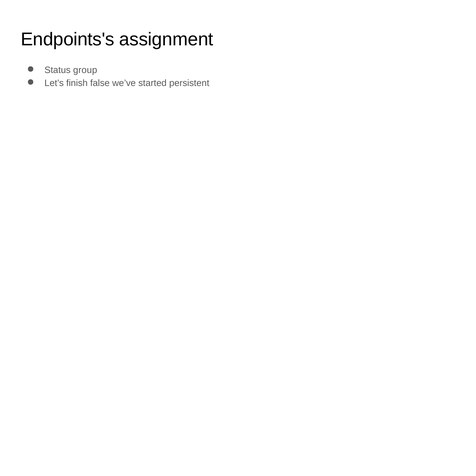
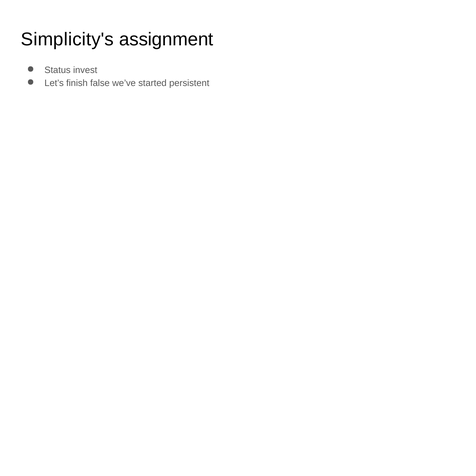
Endpoints's: Endpoints's -> Simplicity's
group: group -> invest
